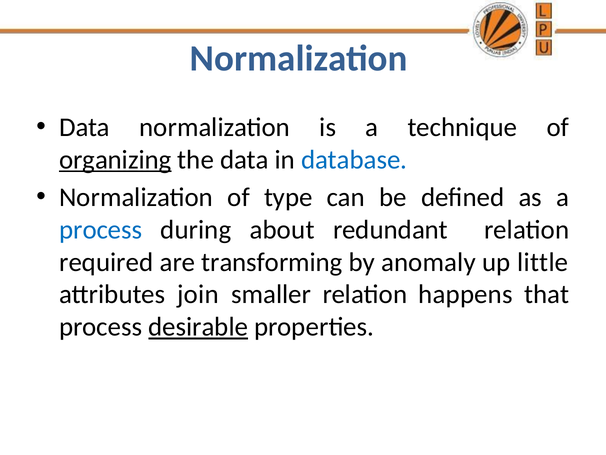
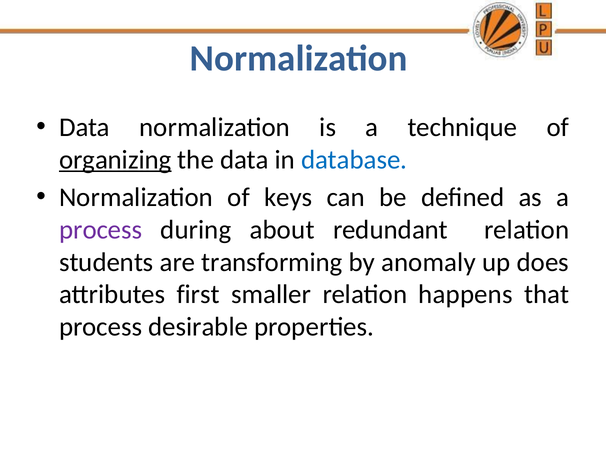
type: type -> keys
process at (101, 230) colour: blue -> purple
required: required -> students
little: little -> does
join: join -> first
desirable underline: present -> none
